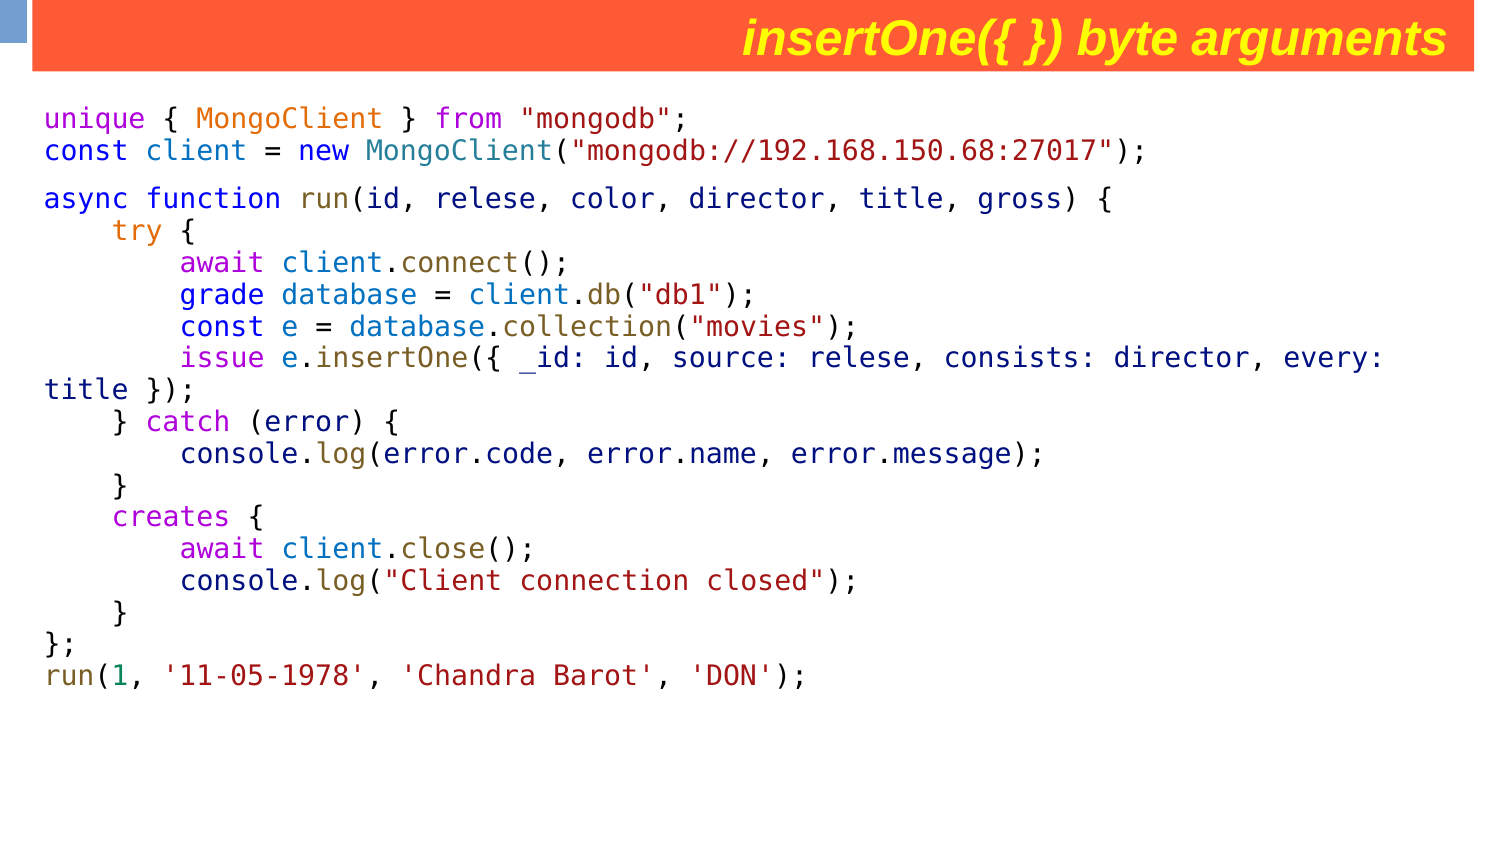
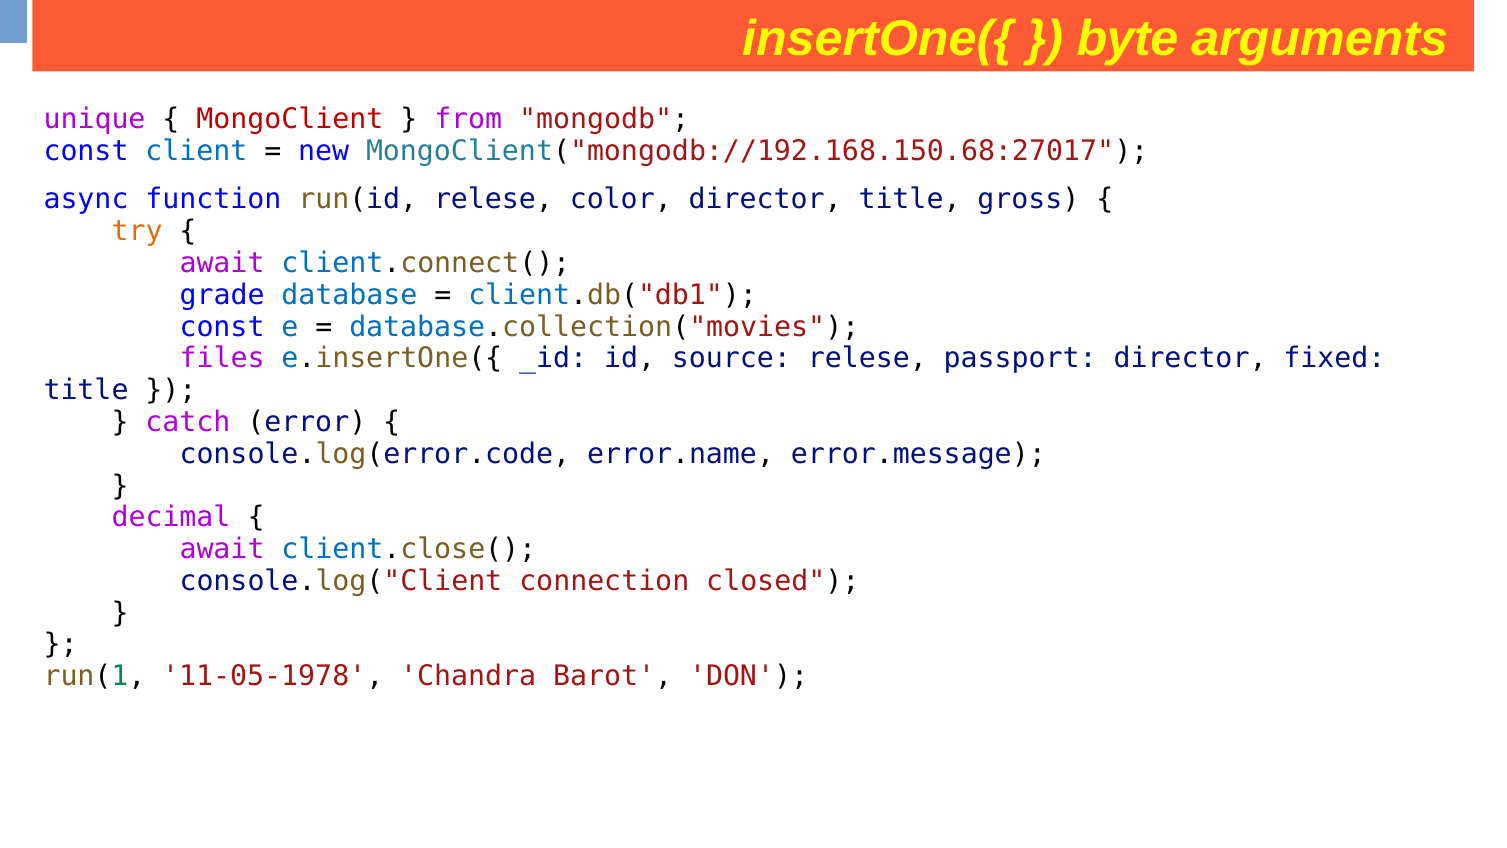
MongoClient colour: orange -> red
issue: issue -> files
consists: consists -> passport
every: every -> fixed
creates: creates -> decimal
